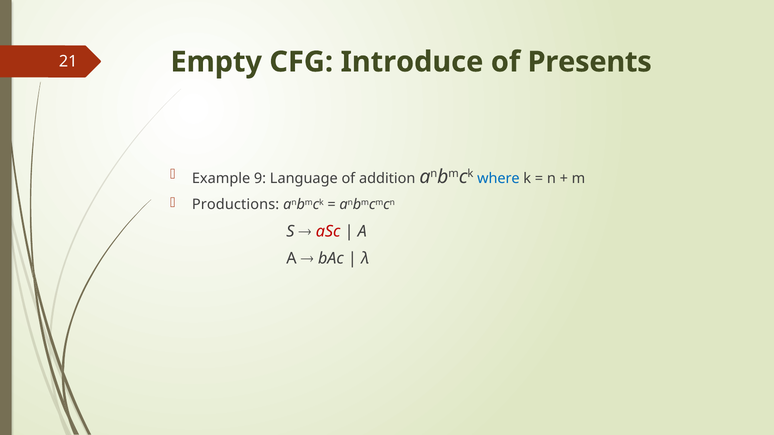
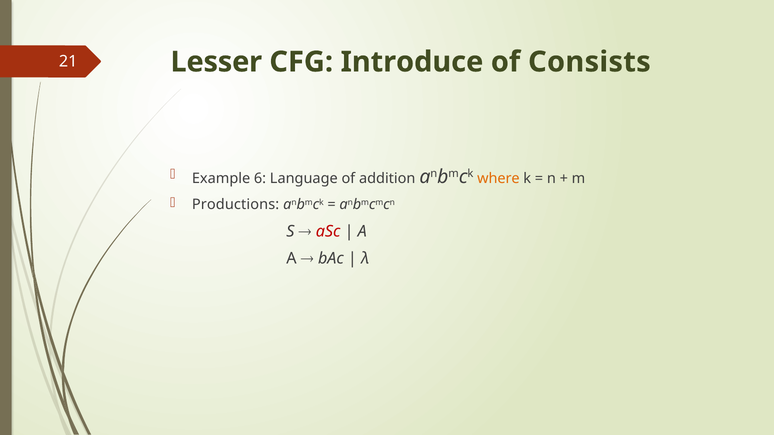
Empty: Empty -> Lesser
Presents: Presents -> Consists
9: 9 -> 6
where colour: blue -> orange
